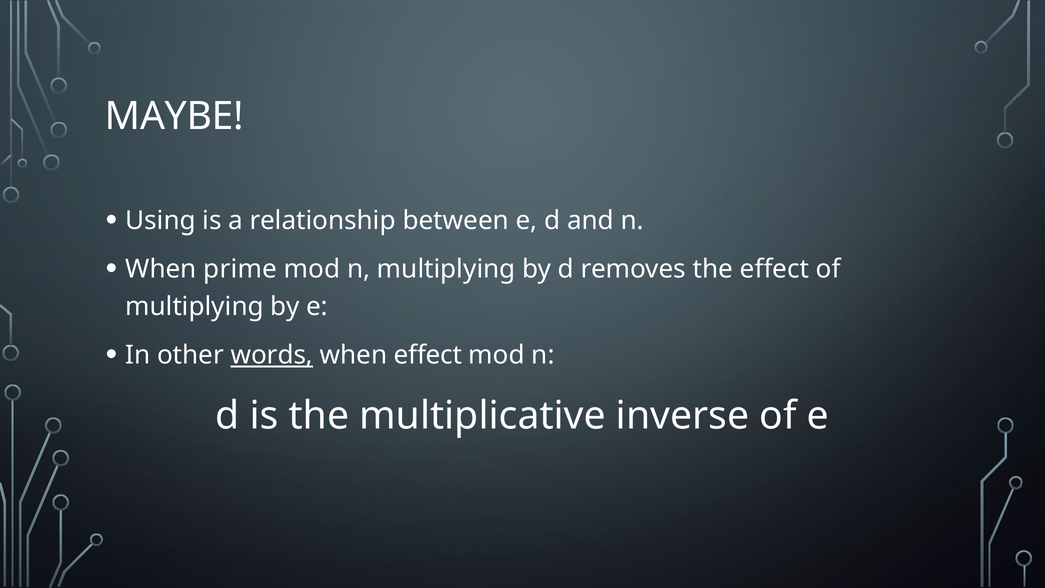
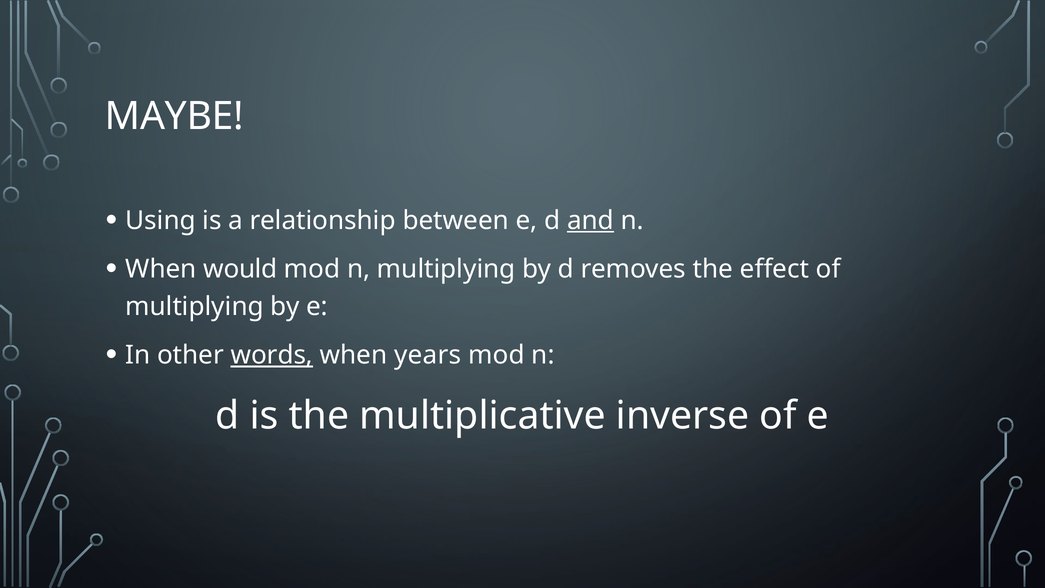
and underline: none -> present
prime: prime -> would
when effect: effect -> years
